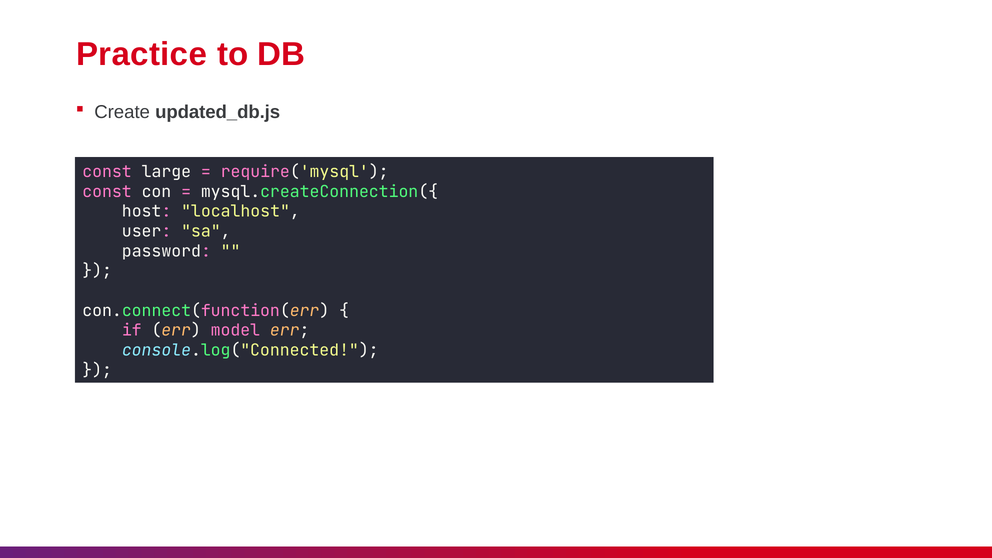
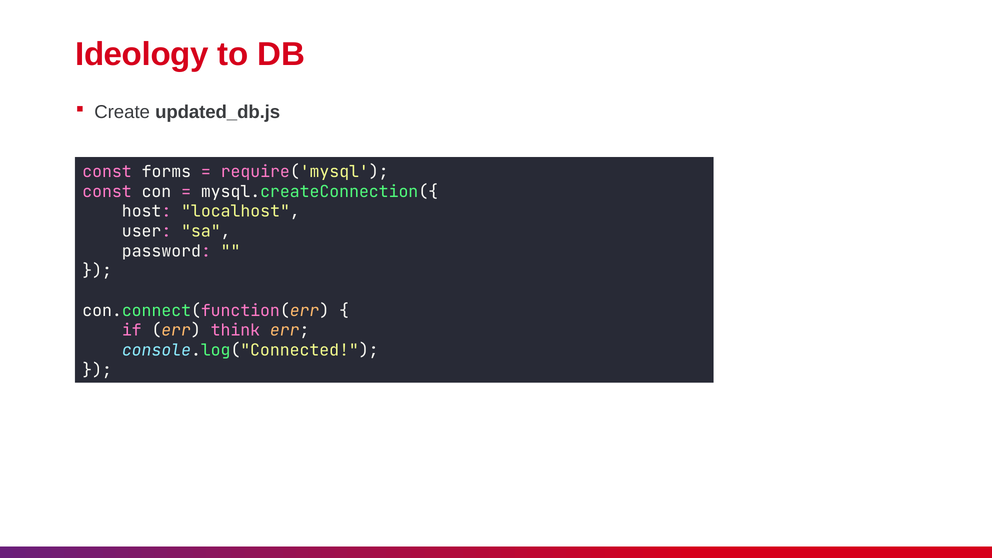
Practice: Practice -> Ideology
large: large -> forms
model: model -> think
